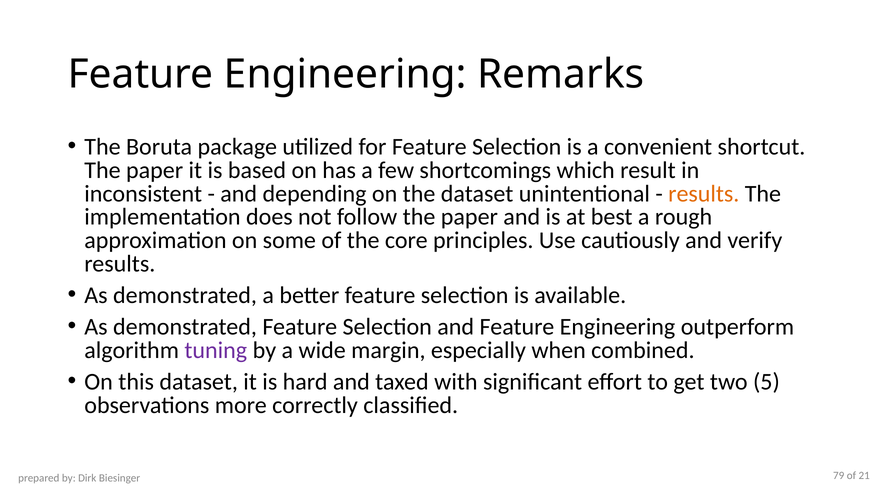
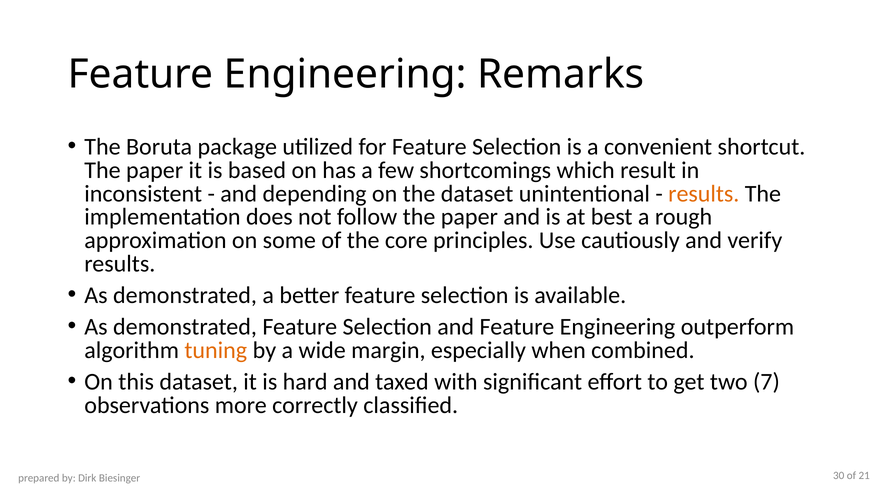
tuning colour: purple -> orange
5: 5 -> 7
79: 79 -> 30
